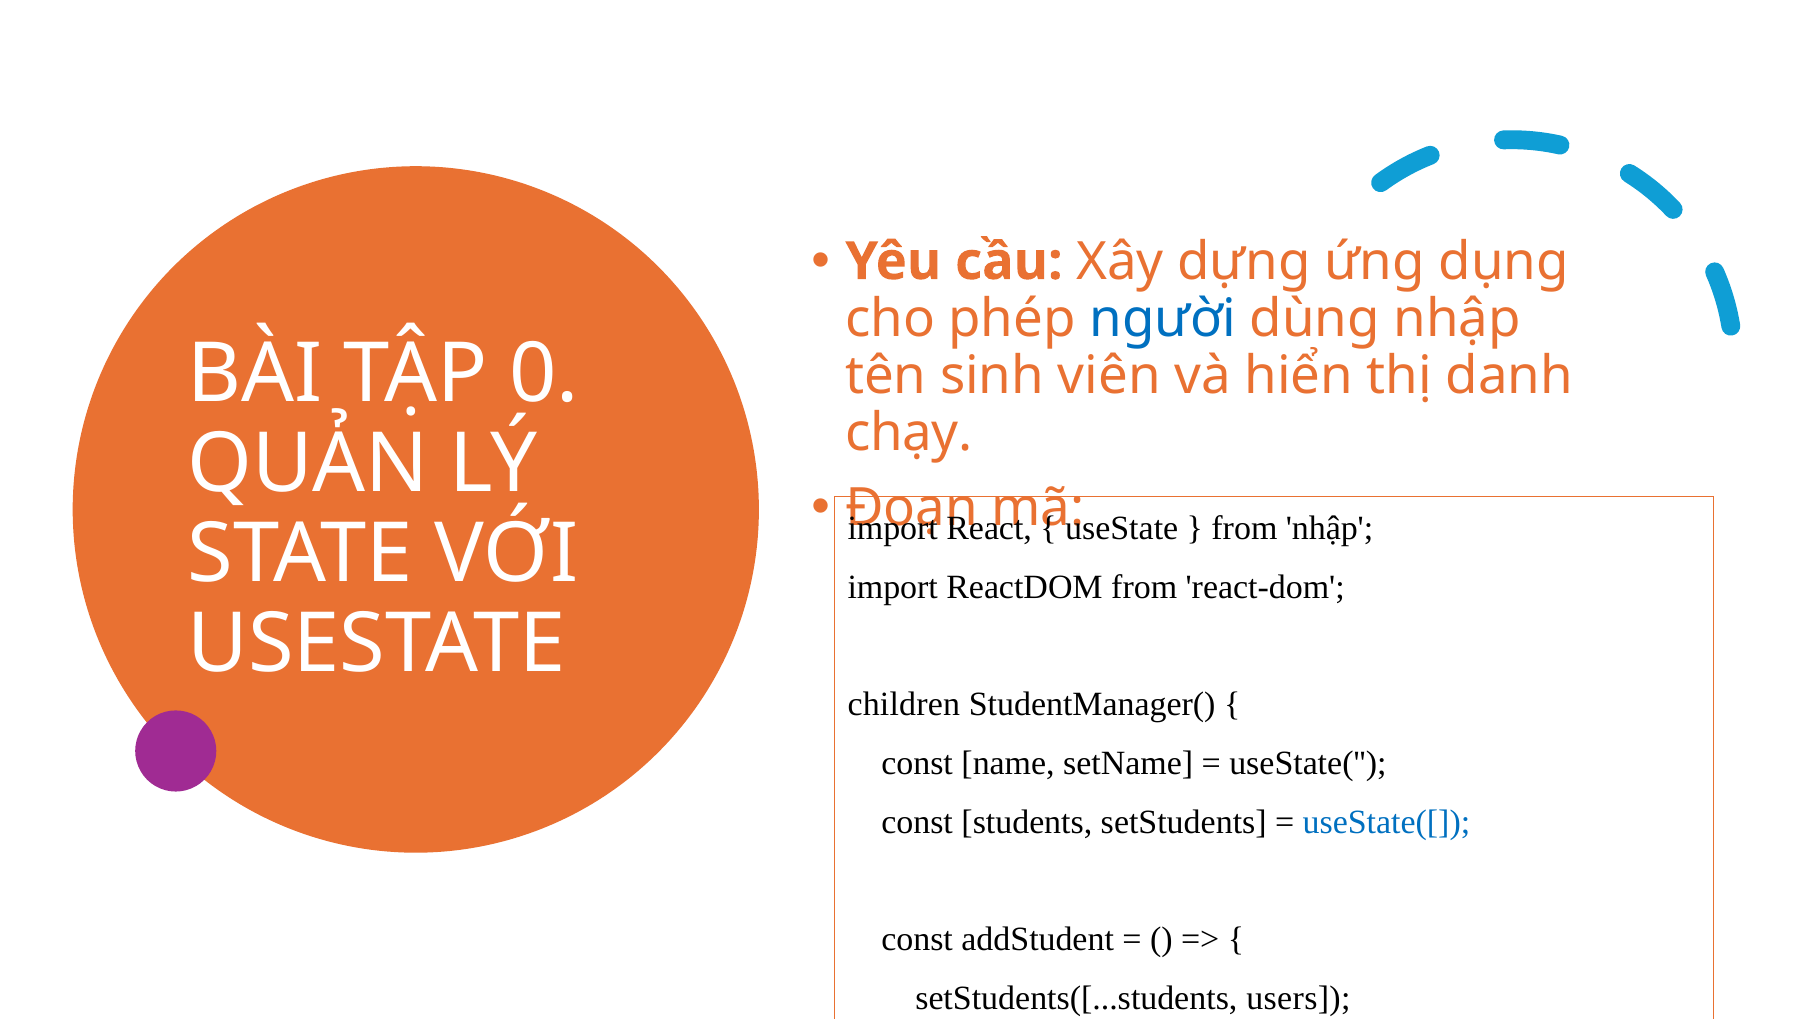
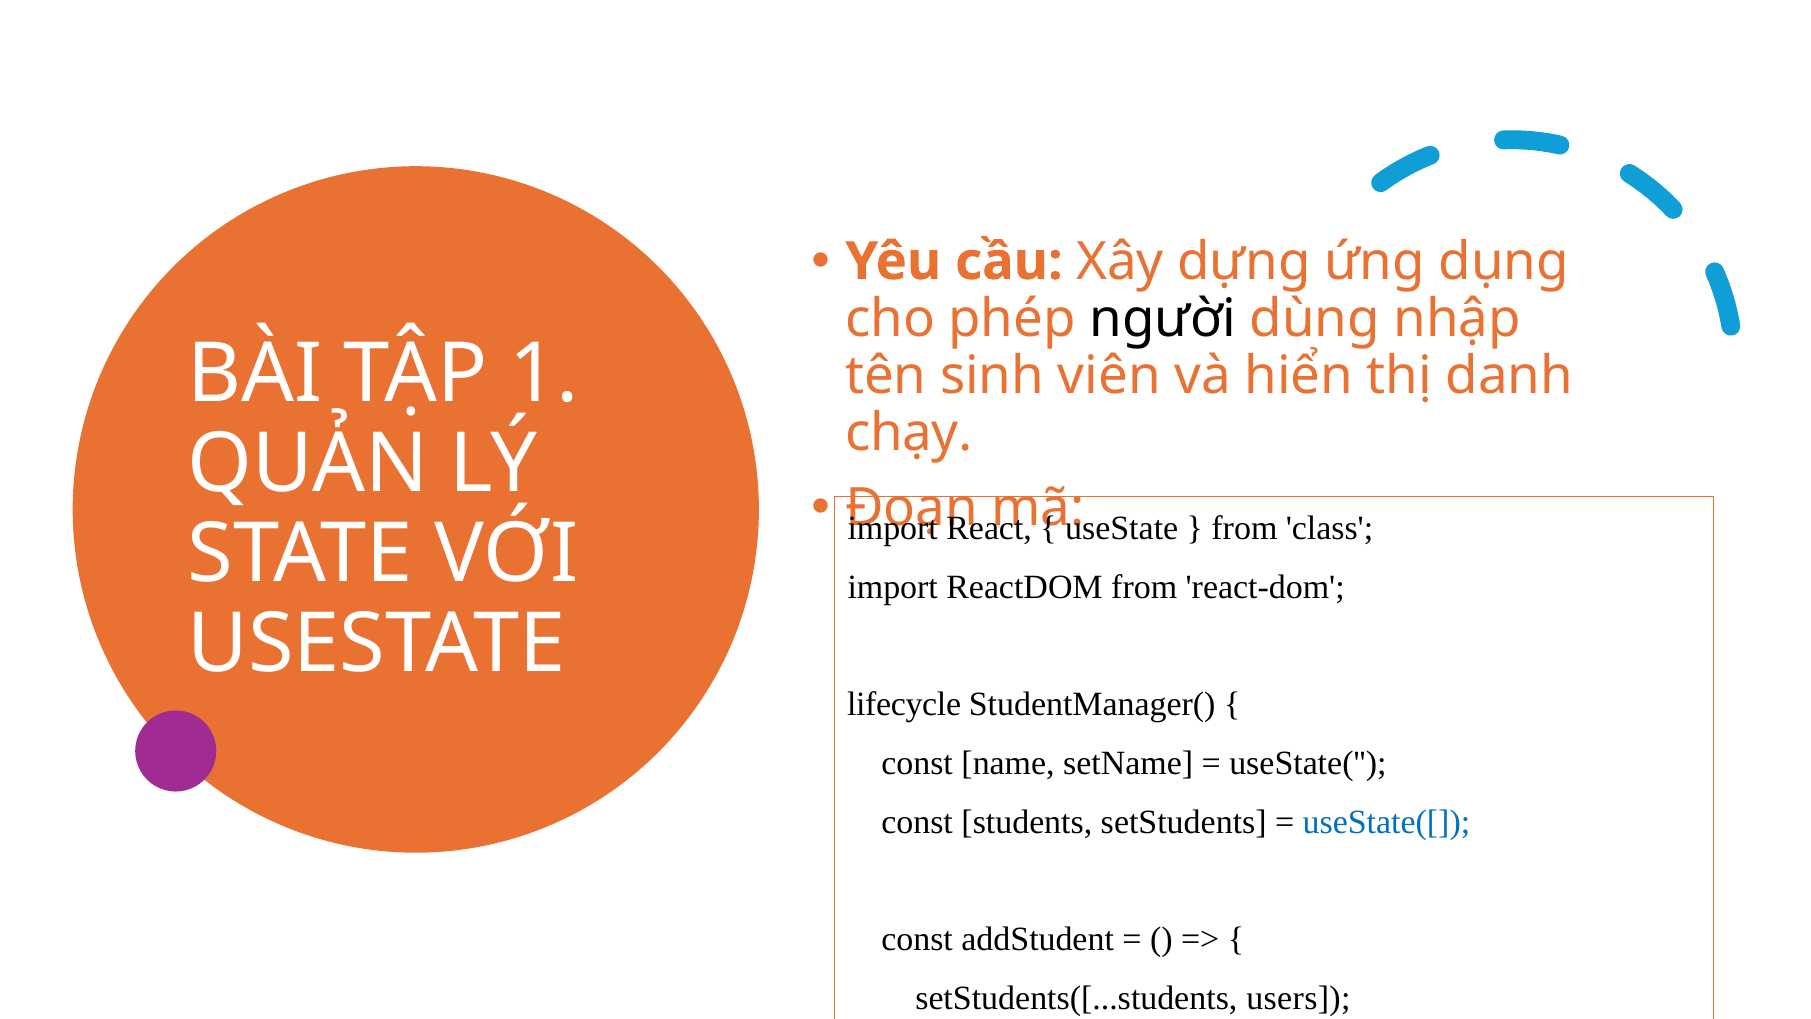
người colour: blue -> black
0: 0 -> 1
from nhập: nhập -> class
children: children -> lifecycle
